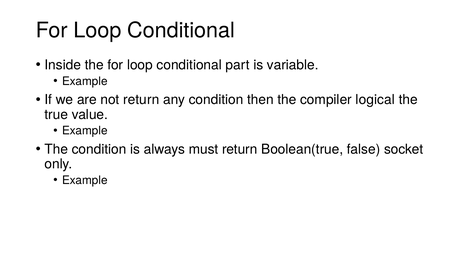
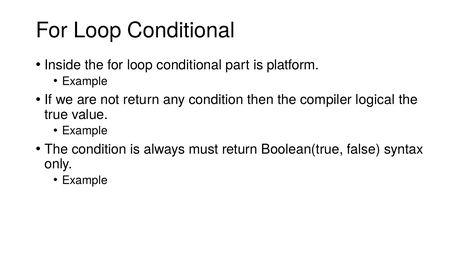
variable: variable -> platform
socket: socket -> syntax
